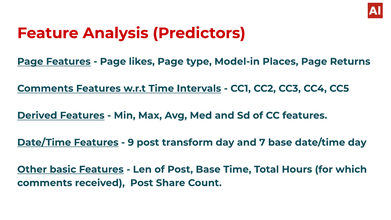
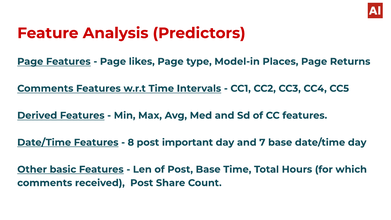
9: 9 -> 8
transform: transform -> important
